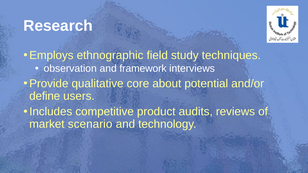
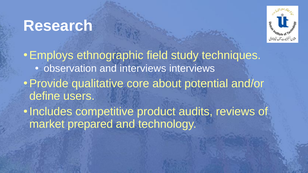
and framework: framework -> interviews
scenario: scenario -> prepared
